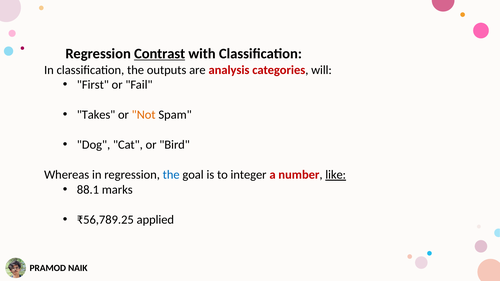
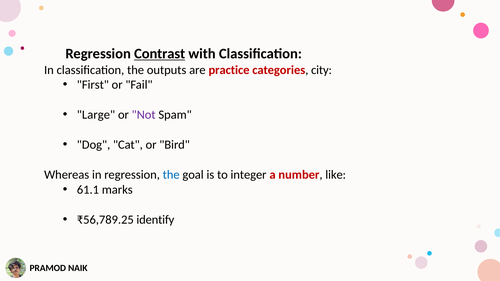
analysis: analysis -> practice
will: will -> city
Takes: Takes -> Large
Not colour: orange -> purple
like underline: present -> none
88.1: 88.1 -> 61.1
applied: applied -> identify
